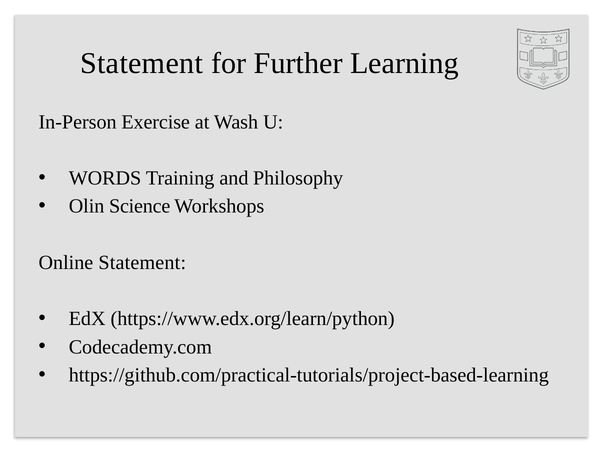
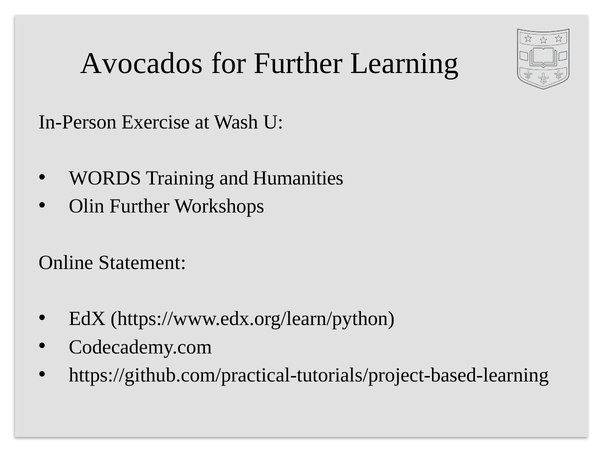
Statement at (142, 63): Statement -> Avocados
Philosophy: Philosophy -> Humanities
Olin Science: Science -> Further
